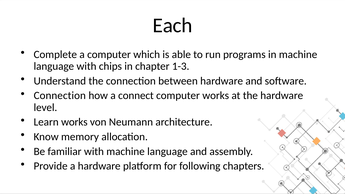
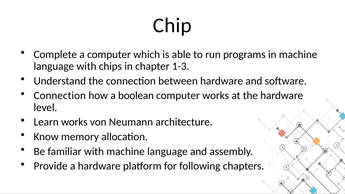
Each: Each -> Chip
connect: connect -> boolean
